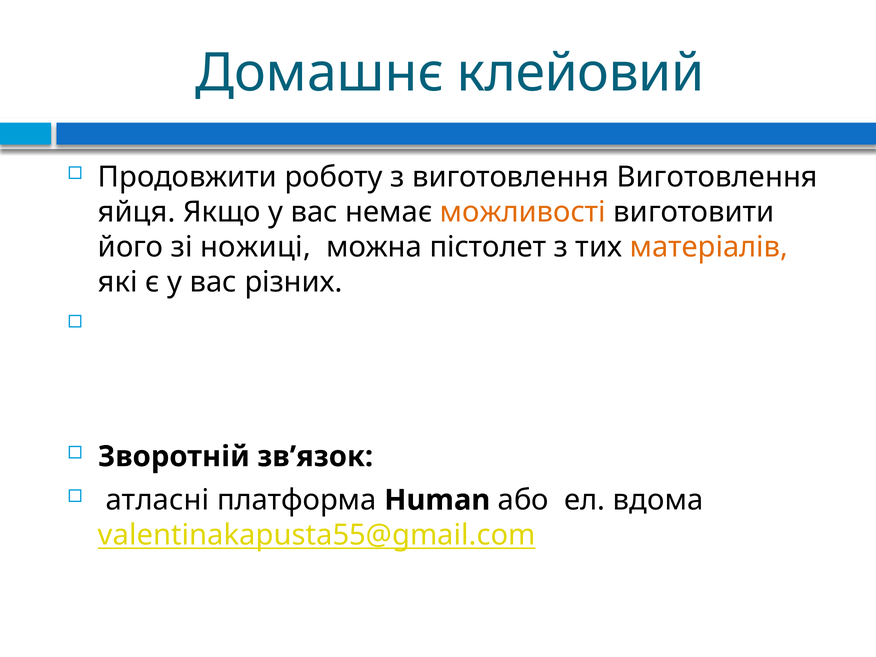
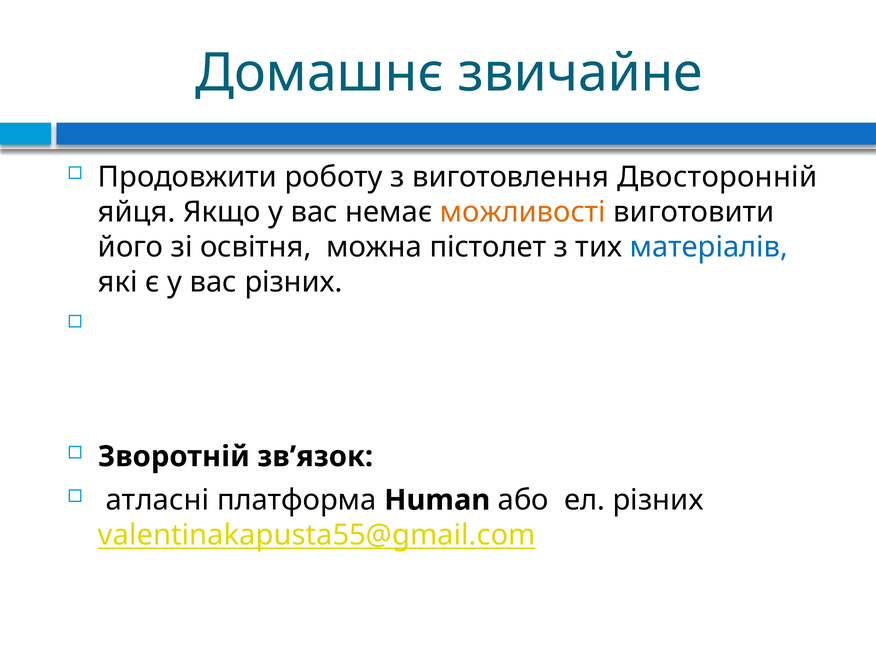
клейовий: клейовий -> звичайне
виготовлення Виготовлення: Виготовлення -> Двосторонній
ножиці: ножиці -> освітня
матеріалів colour: orange -> blue
ел вдома: вдома -> різних
